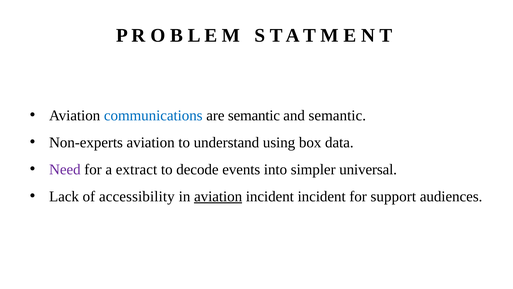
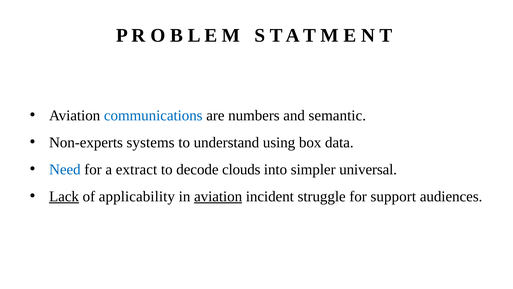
are semantic: semantic -> numbers
Non-experts aviation: aviation -> systems
Need colour: purple -> blue
events: events -> clouds
Lack underline: none -> present
accessibility: accessibility -> applicability
incident incident: incident -> struggle
